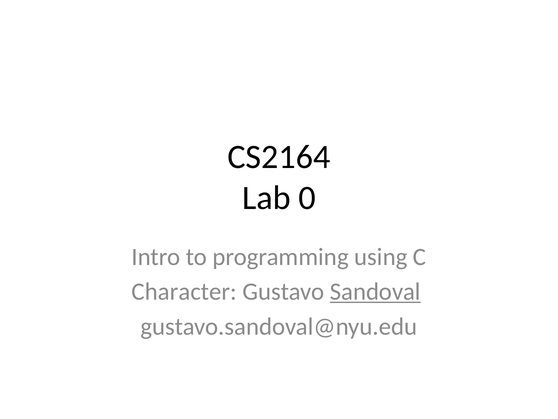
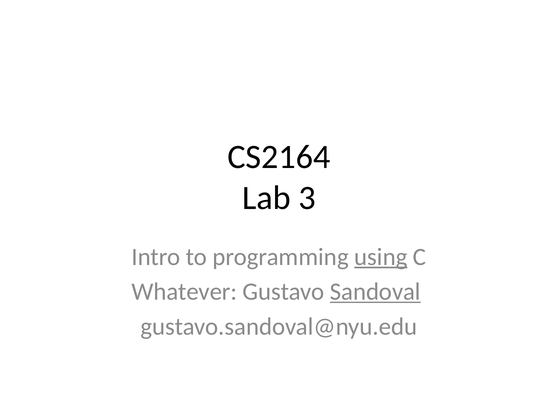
0: 0 -> 3
using underline: none -> present
Character: Character -> Whatever
